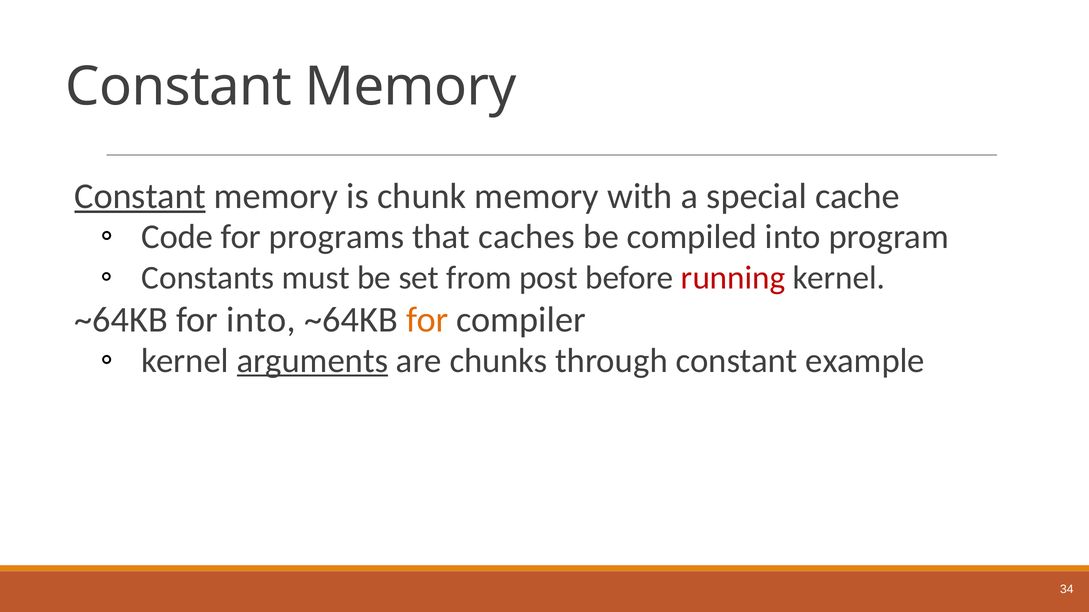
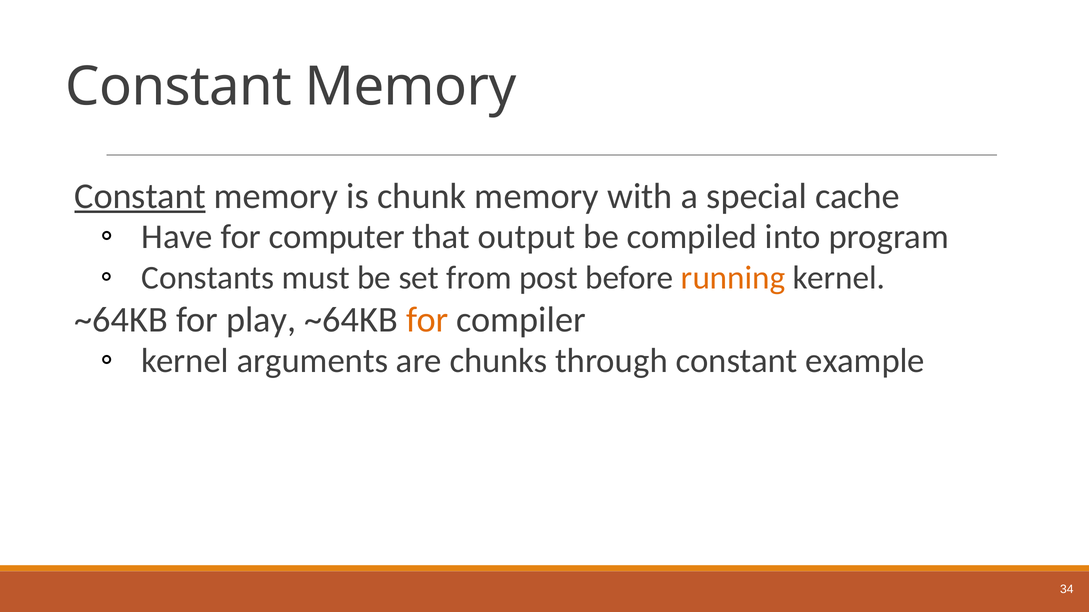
Code: Code -> Have
programs: programs -> computer
caches: caches -> output
running colour: red -> orange
for into: into -> play
arguments underline: present -> none
